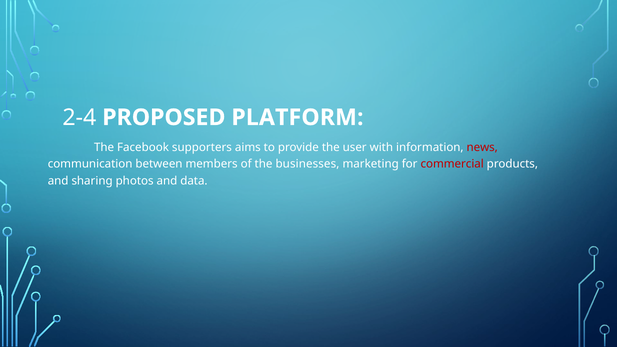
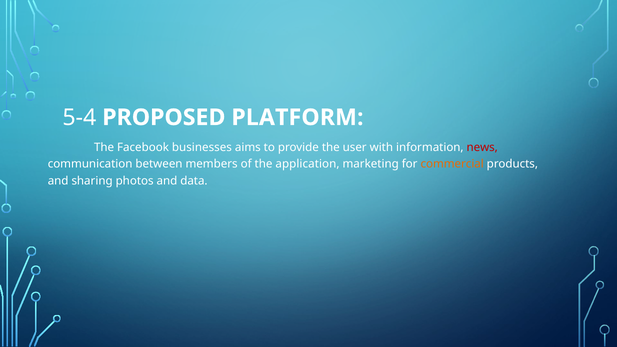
2-4: 2-4 -> 5-4
supporters: supporters -> businesses
businesses: businesses -> application
commercial colour: red -> orange
